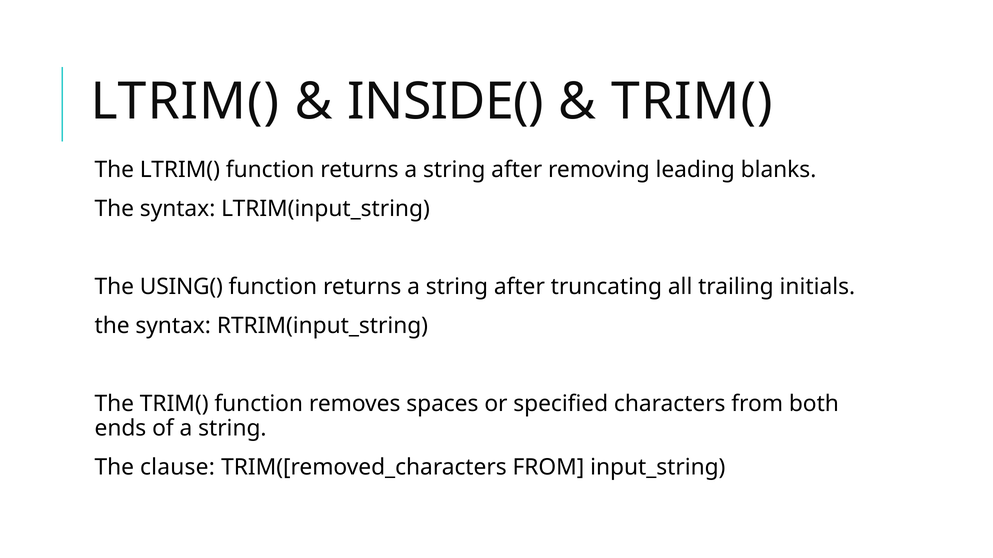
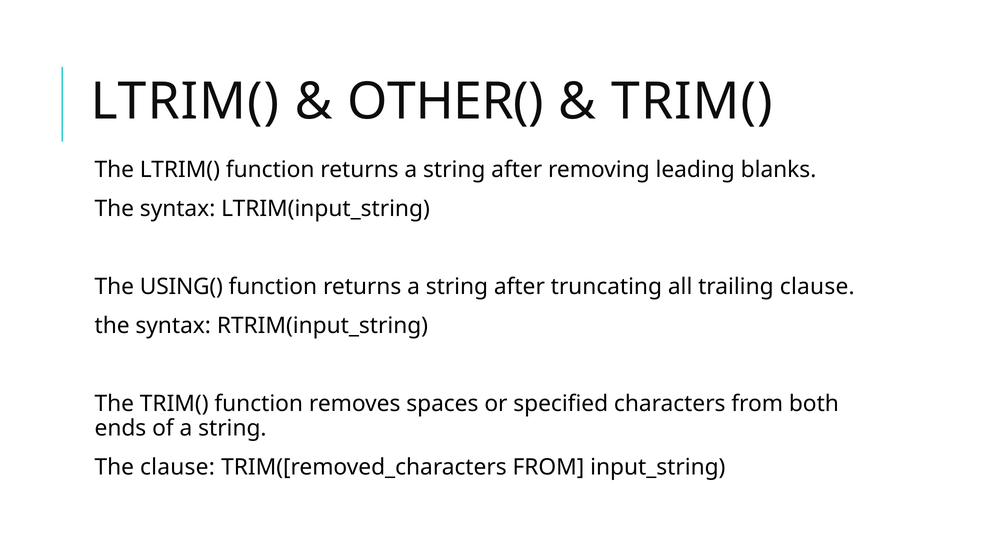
INSIDE(: INSIDE( -> OTHER(
trailing initials: initials -> clause
